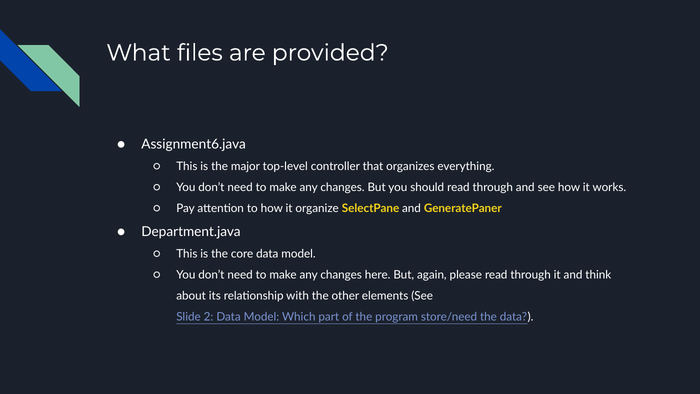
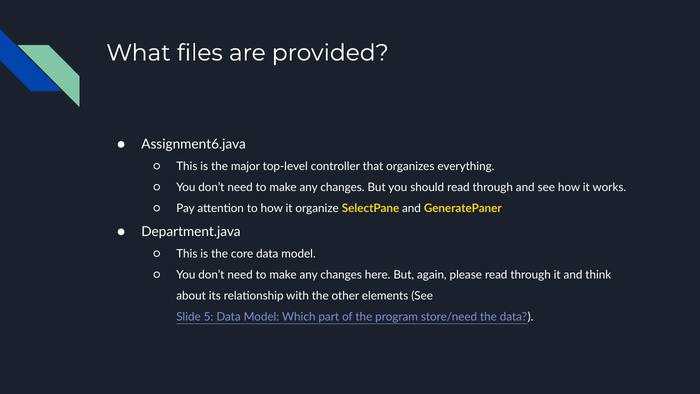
2: 2 -> 5
